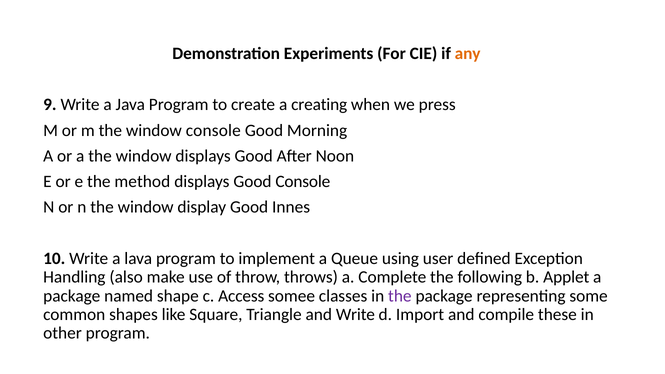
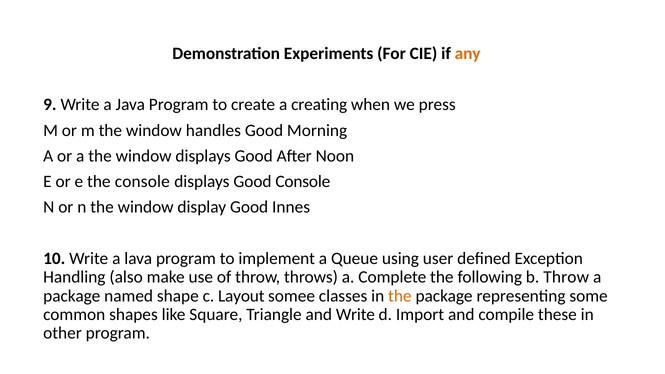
window console: console -> handles
the method: method -> console
b Applet: Applet -> Throw
Access: Access -> Layout
the at (400, 296) colour: purple -> orange
